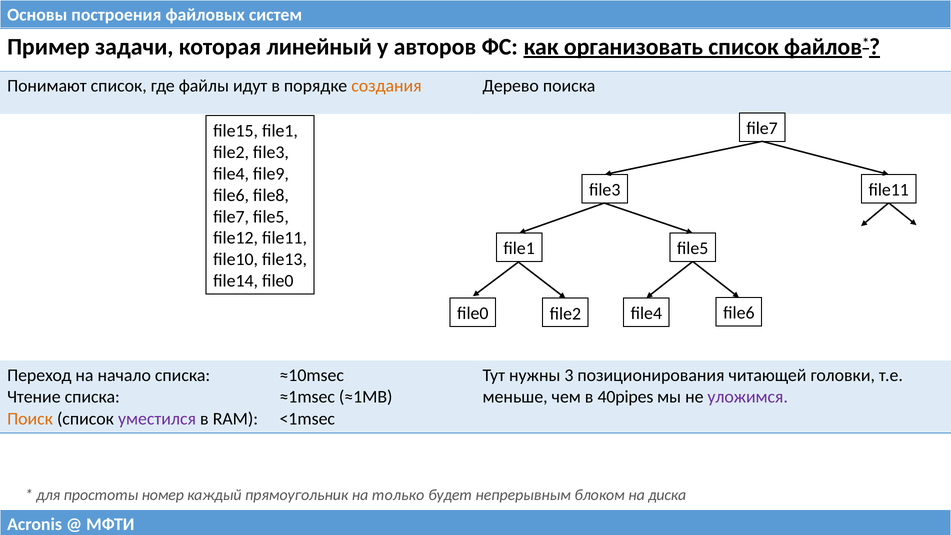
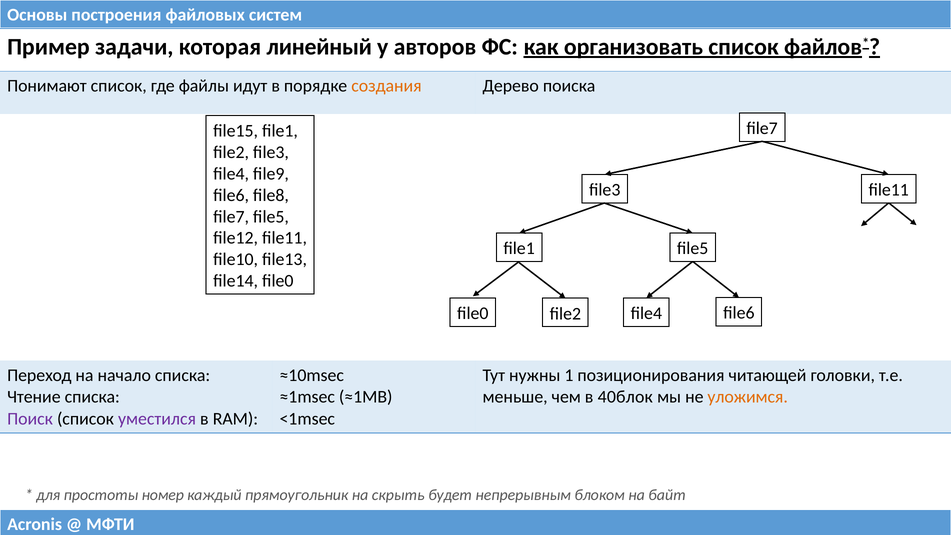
3: 3 -> 1
40pipes: 40pipes -> 40блок
уложимся colour: purple -> orange
Поиск colour: orange -> purple
только: только -> скрыть
диска: диска -> байт
